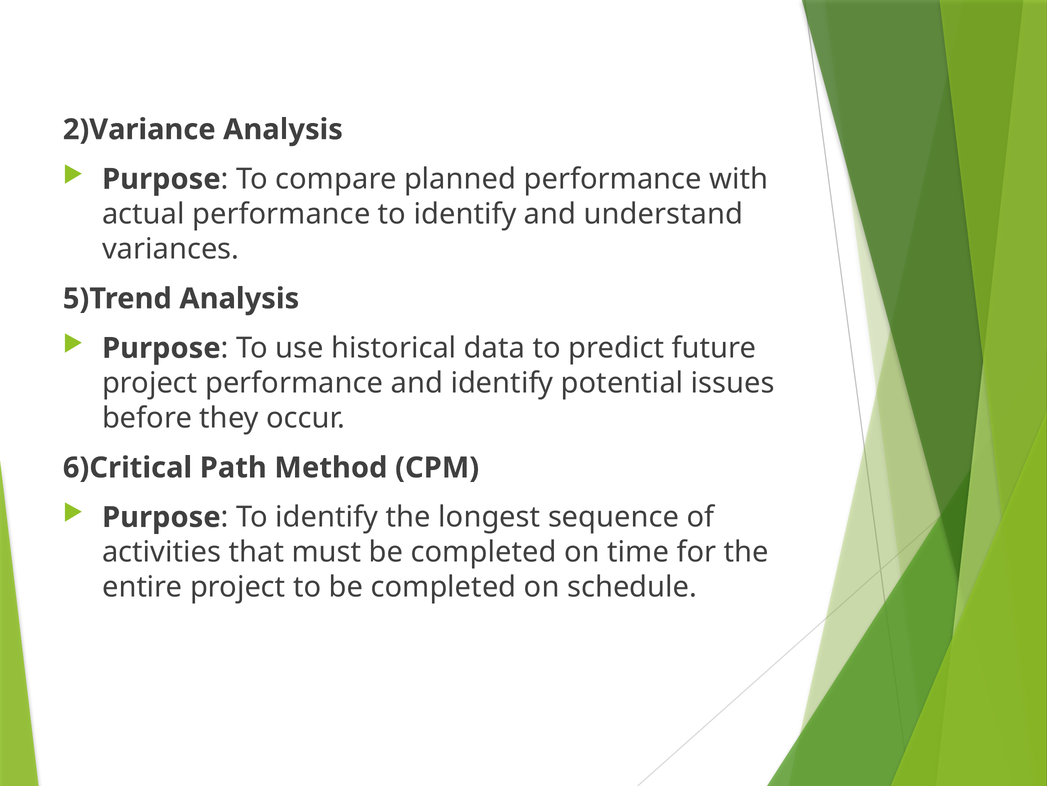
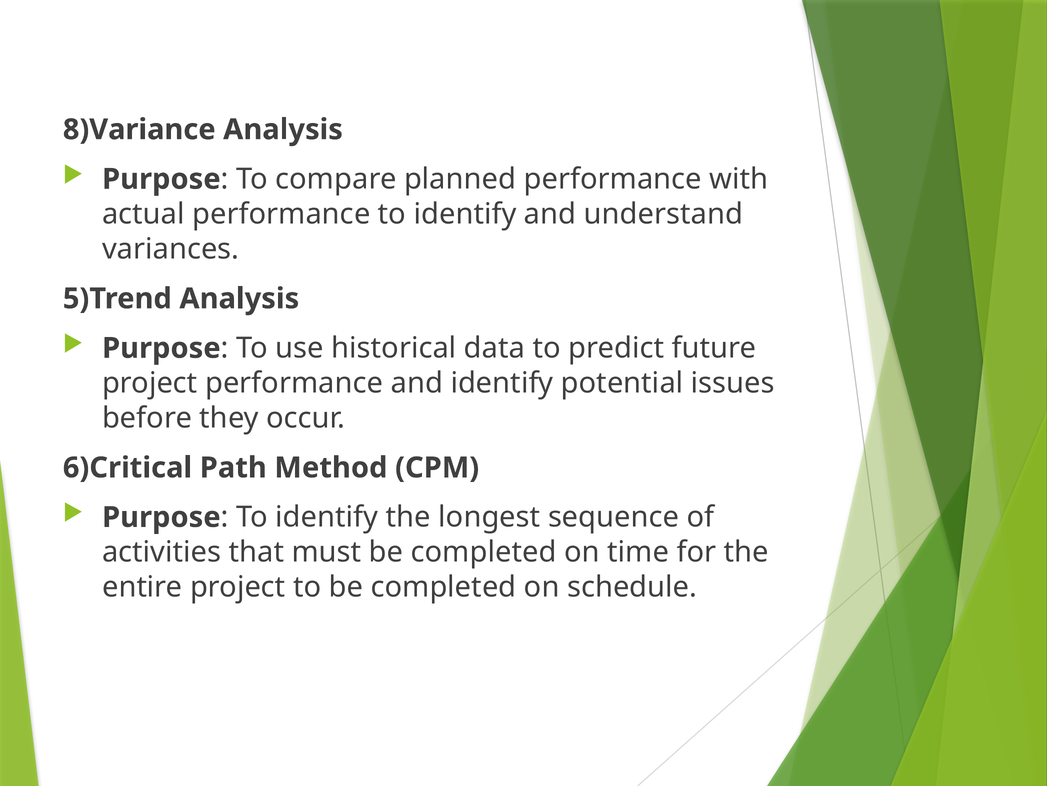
2)Variance: 2)Variance -> 8)Variance
